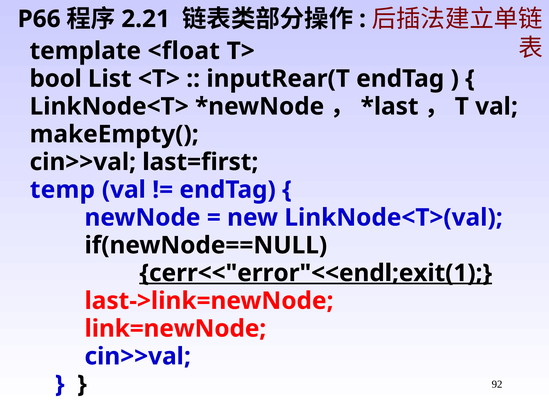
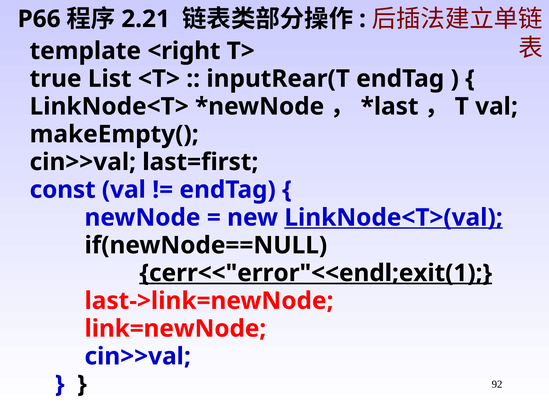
<float: <float -> <right
bool: bool -> true
temp: temp -> const
LinkNode<T>(val underline: none -> present
